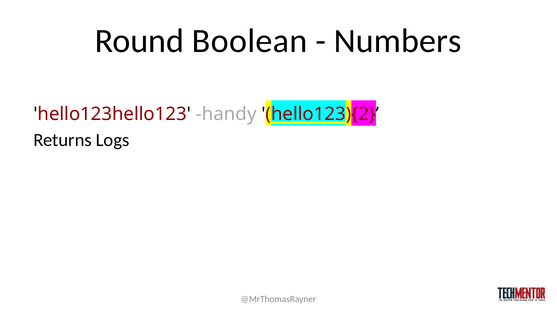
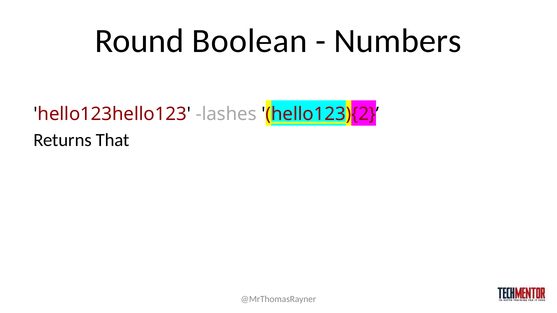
handy: handy -> lashes
Logs: Logs -> That
